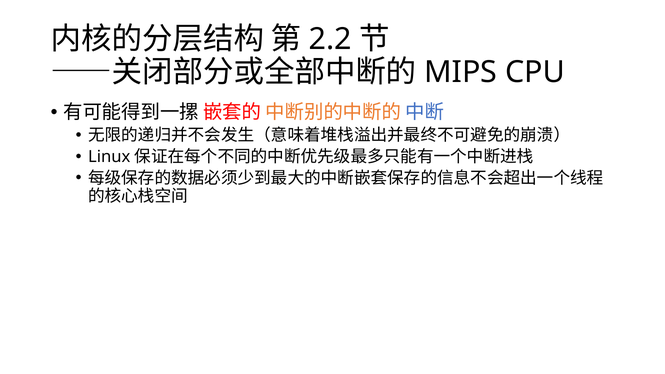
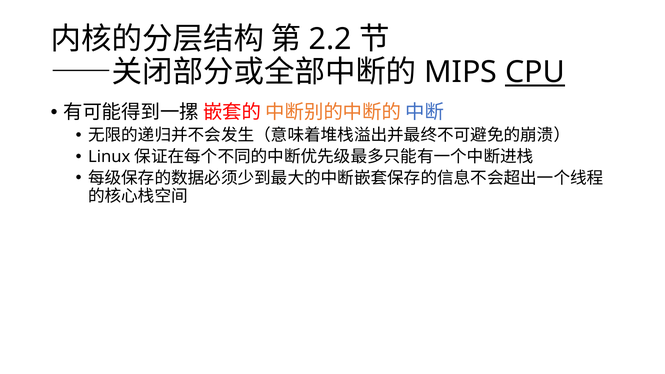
CPU underline: none -> present
